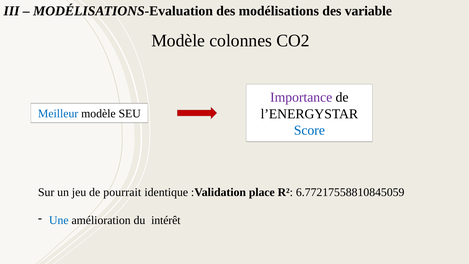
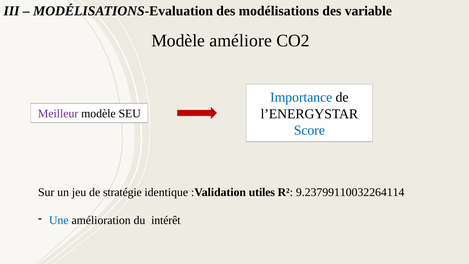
colonnes: colonnes -> améliore
Importance colour: purple -> blue
Meilleur colour: blue -> purple
pourrait: pourrait -> stratégie
place: place -> utiles
6.77217558810845059: 6.77217558810845059 -> 9.23799110032264114
